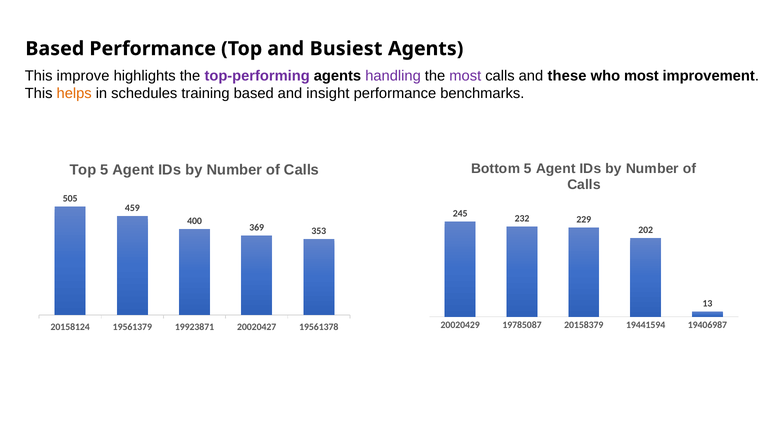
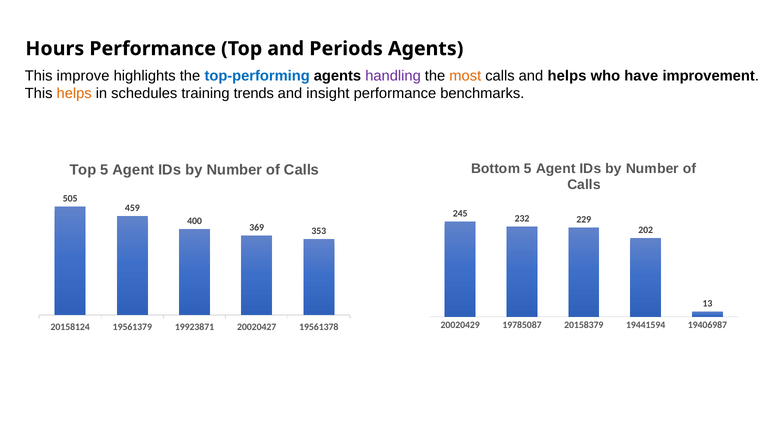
Based at (55, 49): Based -> Hours
Busiest: Busiest -> Periods
top-performing colour: purple -> blue
most at (465, 76) colour: purple -> orange
and these: these -> helps
who most: most -> have
training based: based -> trends
